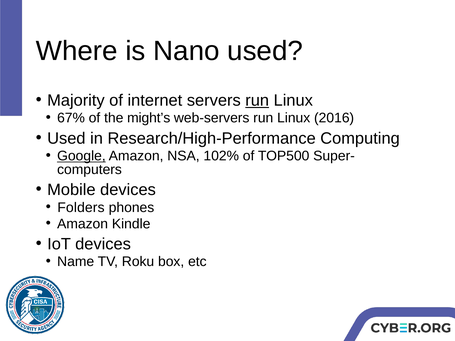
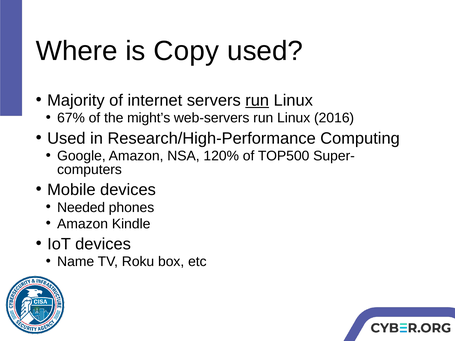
Nano: Nano -> Copy
Google underline: present -> none
102%: 102% -> 120%
Folders: Folders -> Needed
